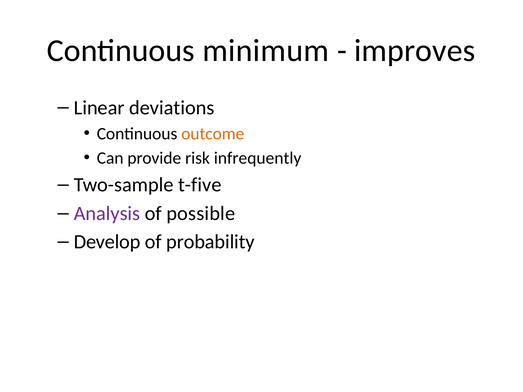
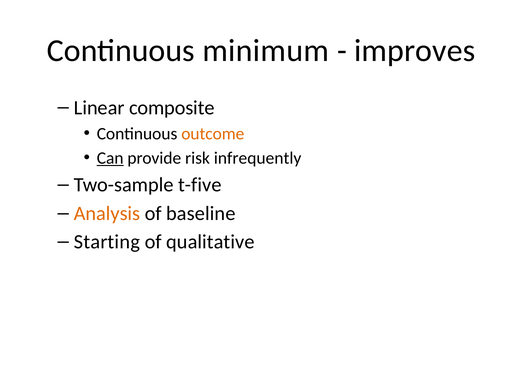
deviations: deviations -> composite
Can underline: none -> present
Analysis colour: purple -> orange
possible: possible -> baseline
Develop: Develop -> Starting
probability: probability -> qualitative
